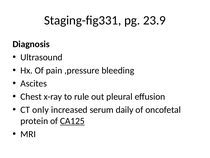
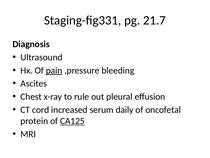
23.9: 23.9 -> 21.7
pain underline: none -> present
only: only -> cord
